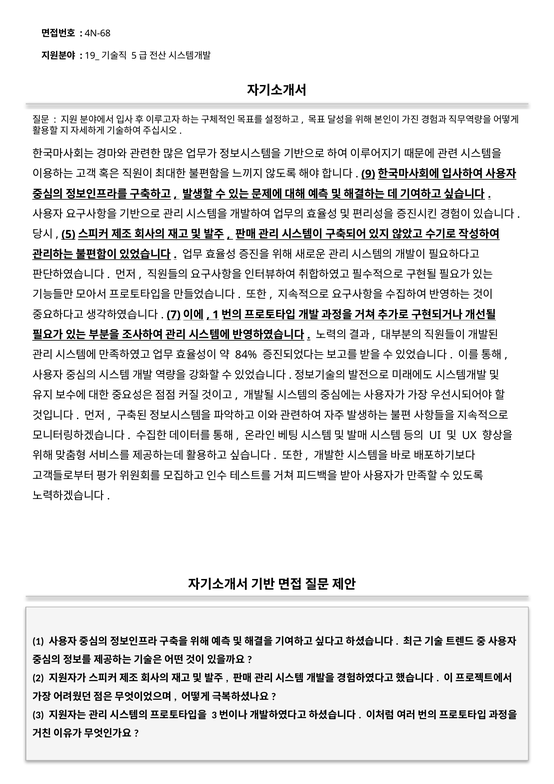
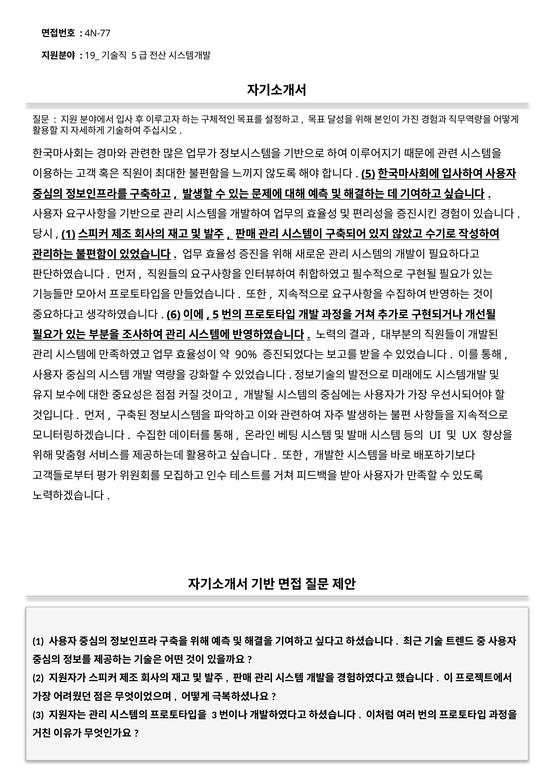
4N-68: 4N-68 -> 4N-77
9 at (368, 174): 9 -> 5
5 at (68, 234): 5 -> 1
7: 7 -> 6
1 at (216, 315): 1 -> 5
84%: 84% -> 90%
